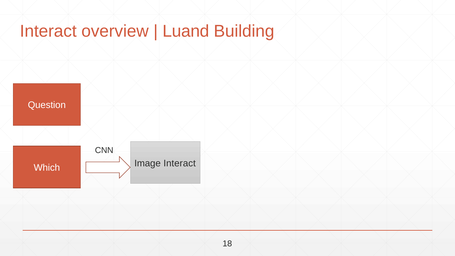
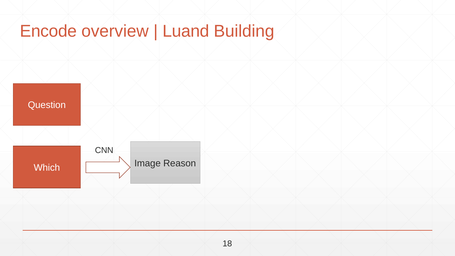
Interact at (48, 31): Interact -> Encode
Image Interact: Interact -> Reason
